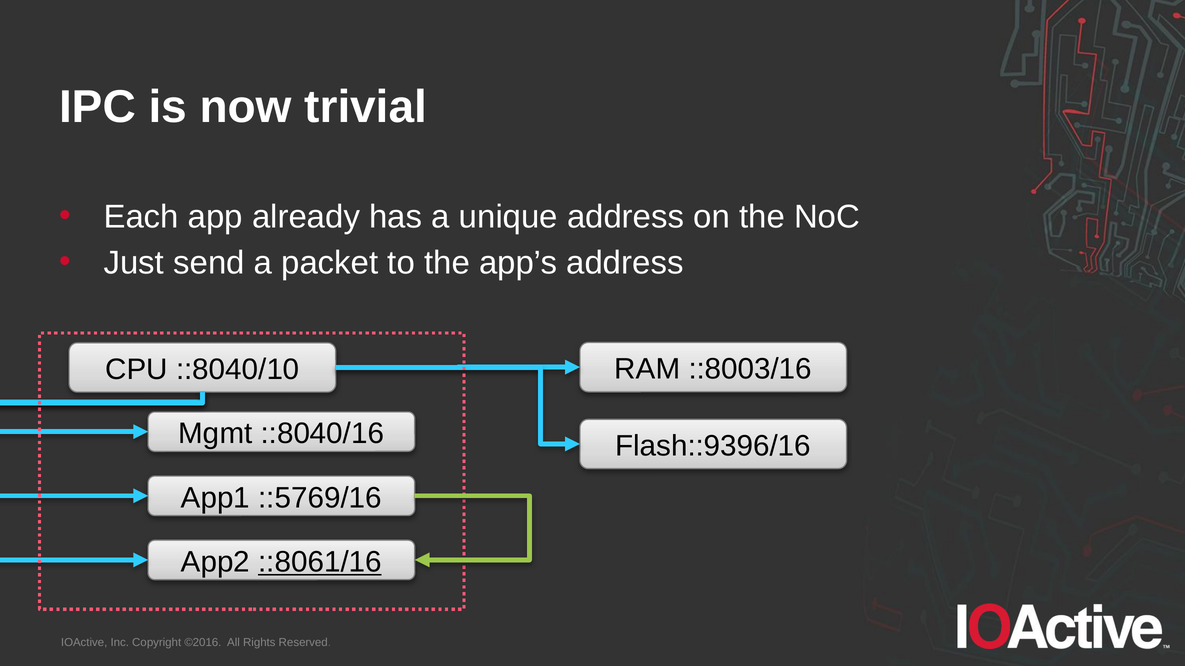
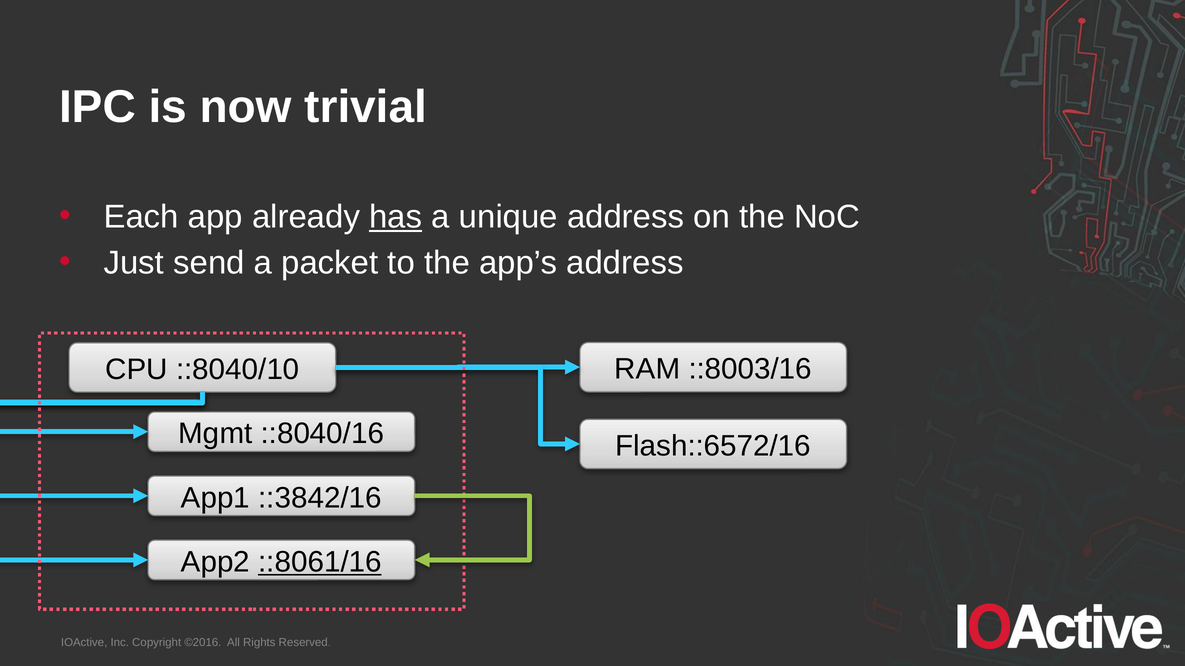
has underline: none -> present
Flash::9396/16: Flash::9396/16 -> Flash::6572/16
::5769/16: ::5769/16 -> ::3842/16
